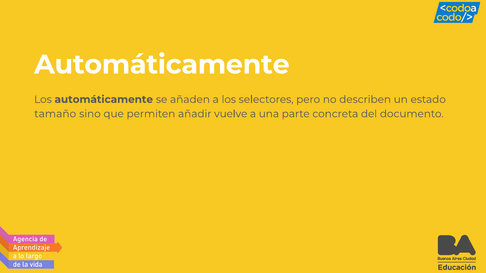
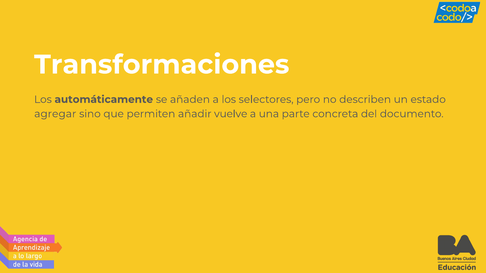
Automáticamente at (162, 65): Automáticamente -> Transformaciones
tamaño: tamaño -> agregar
